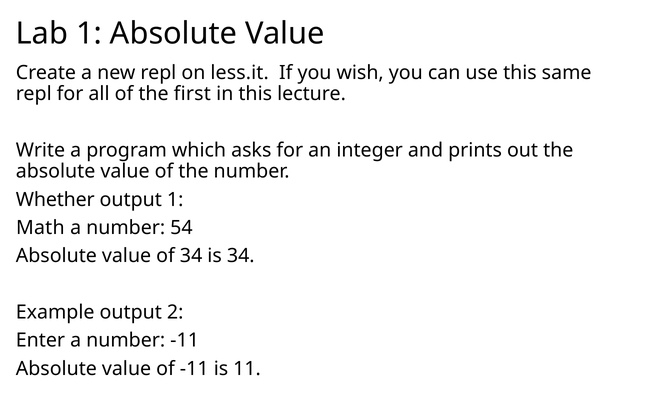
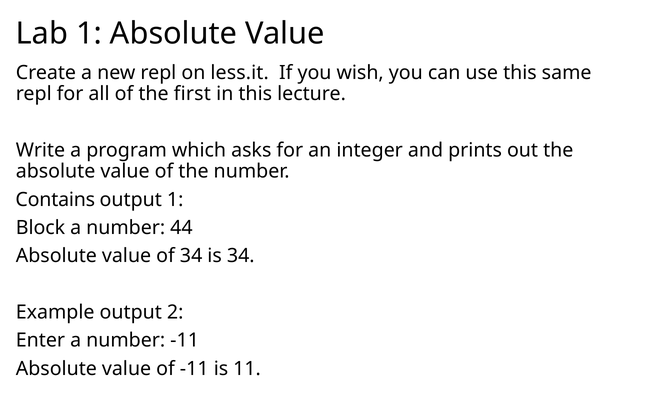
Whether: Whether -> Contains
Math: Math -> Block
54: 54 -> 44
